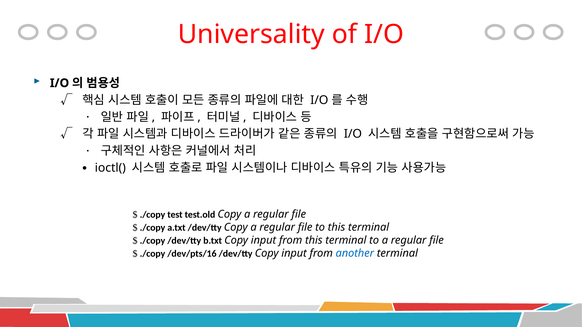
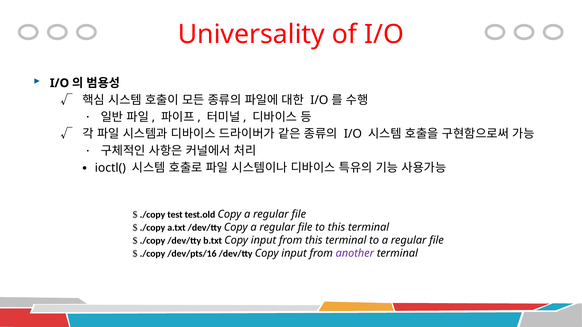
another colour: blue -> purple
